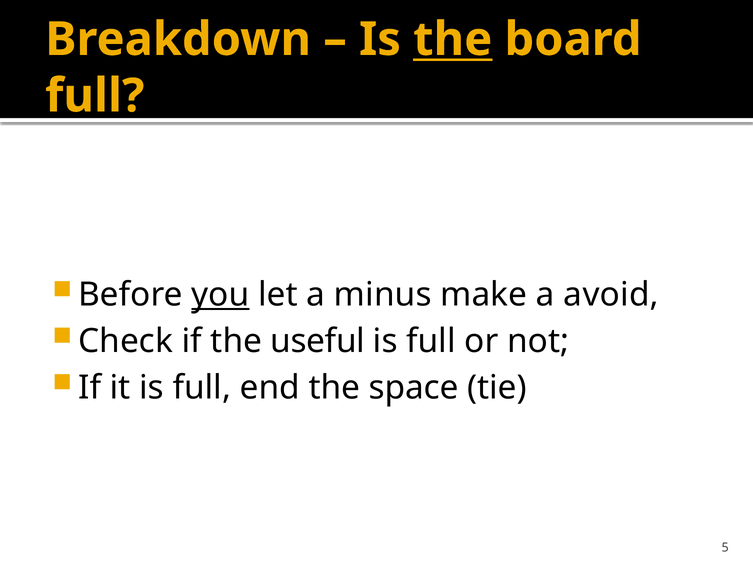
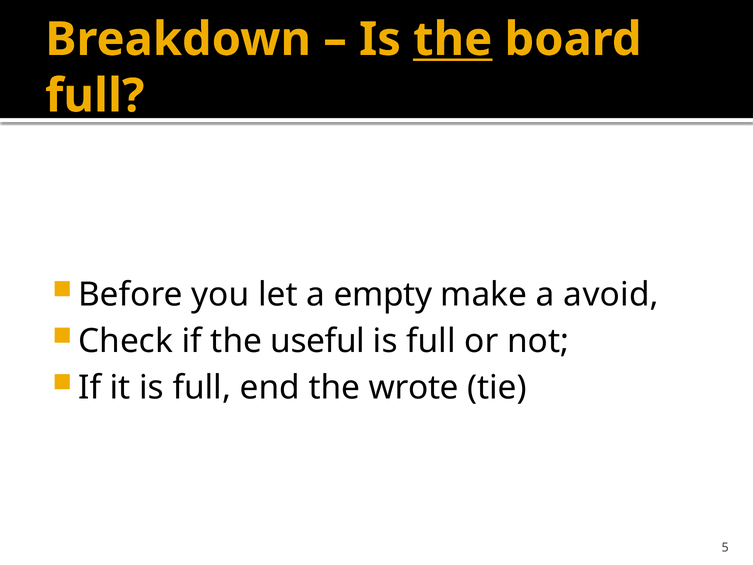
you underline: present -> none
minus: minus -> empty
space: space -> wrote
